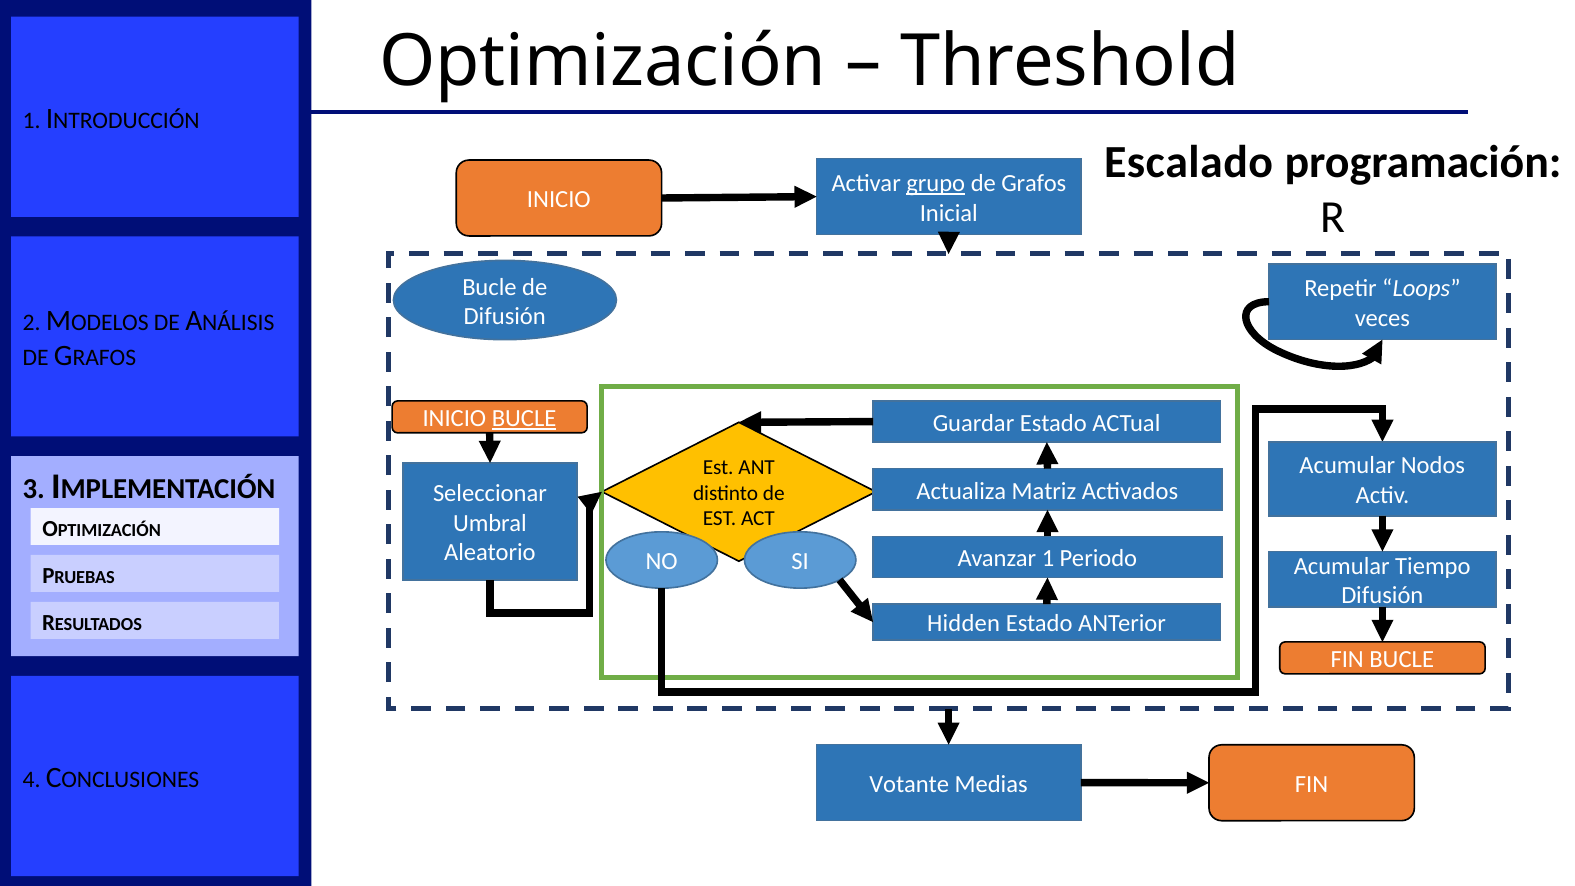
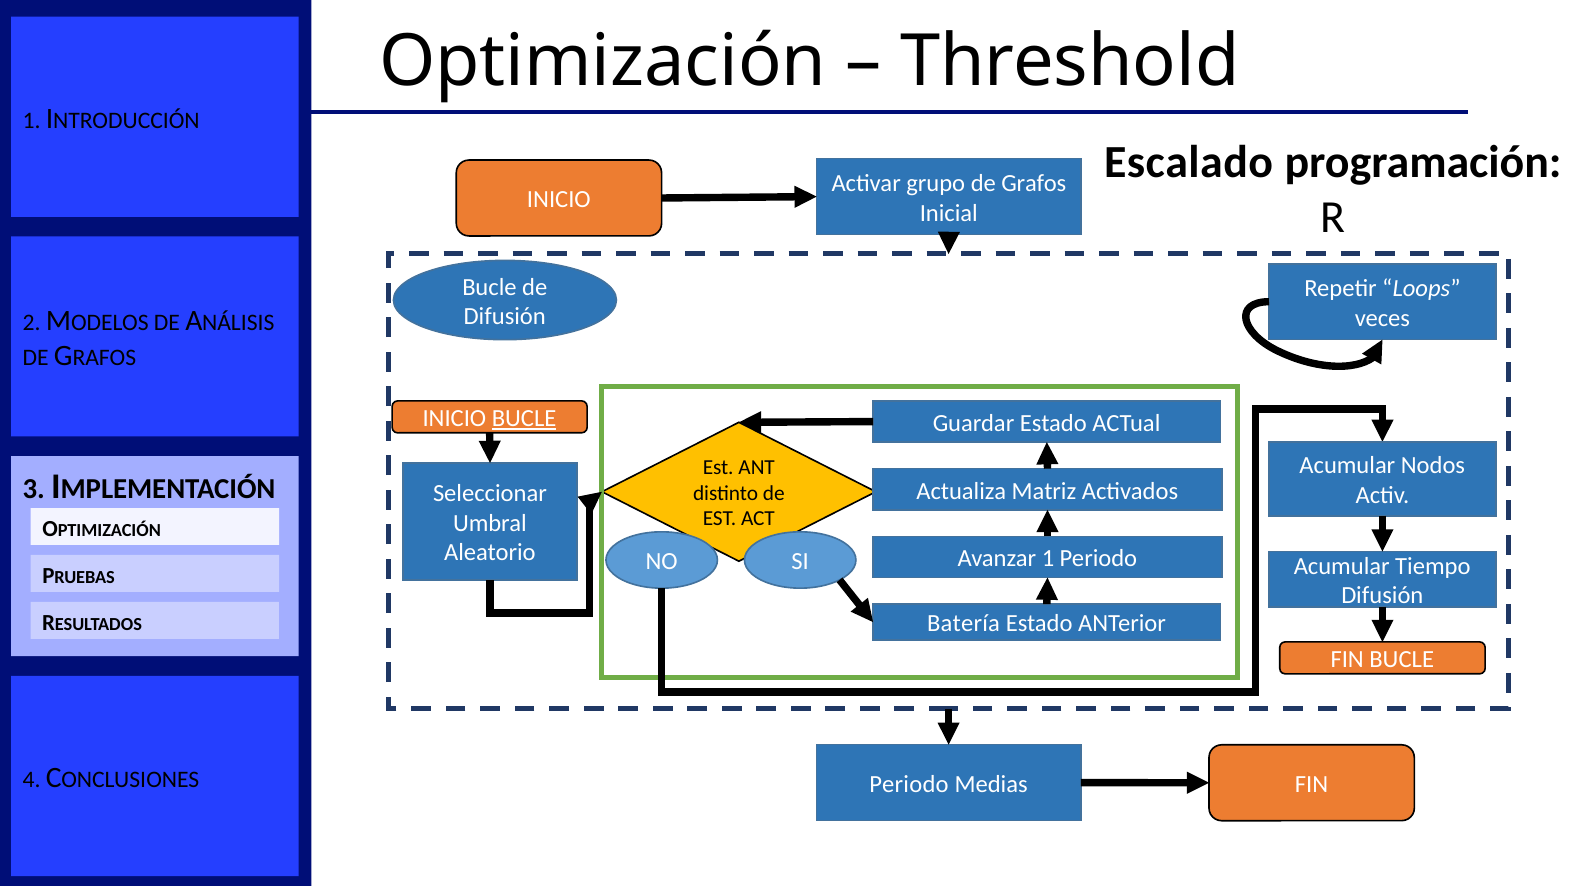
grupo underline: present -> none
Hidden: Hidden -> Batería
Votante at (909, 784): Votante -> Periodo
